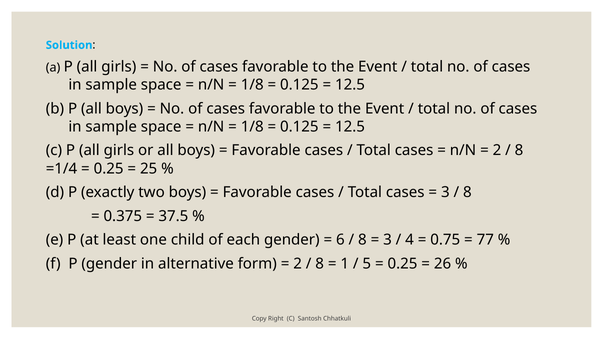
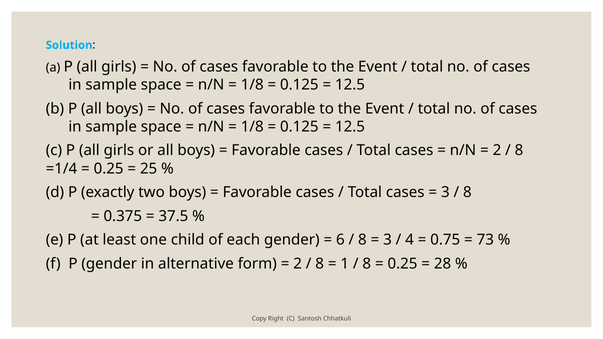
77: 77 -> 73
5 at (367, 264): 5 -> 8
26: 26 -> 28
